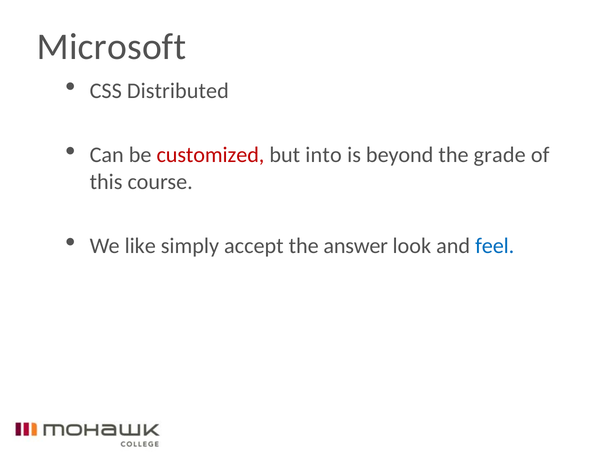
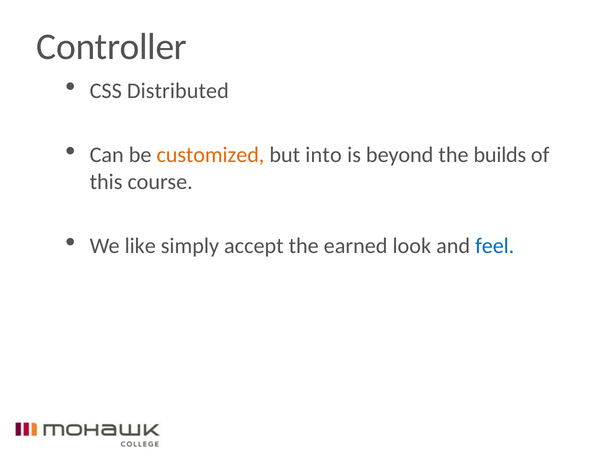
Microsoft: Microsoft -> Controller
customized colour: red -> orange
grade: grade -> builds
answer: answer -> earned
